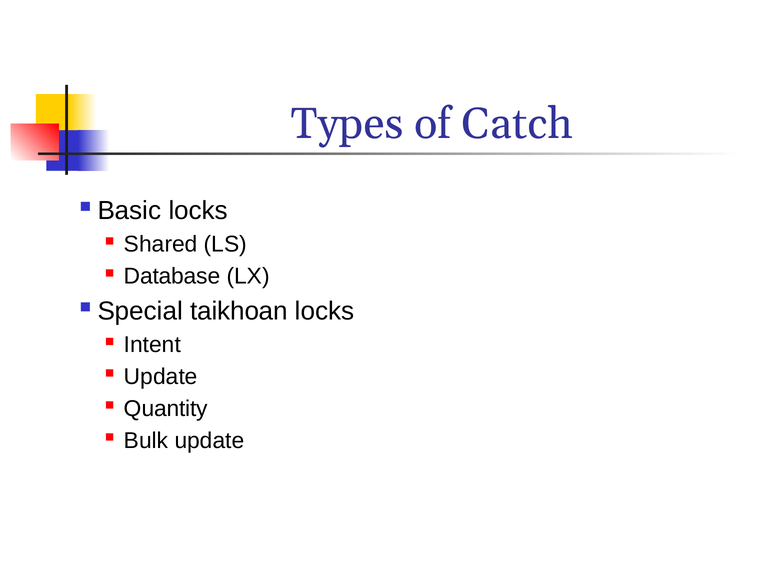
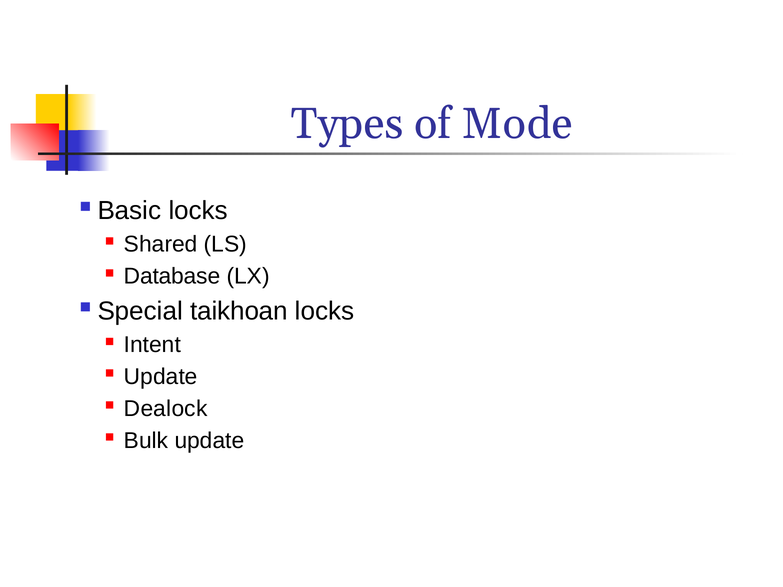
Catch: Catch -> Mode
Quantity: Quantity -> Dealock
